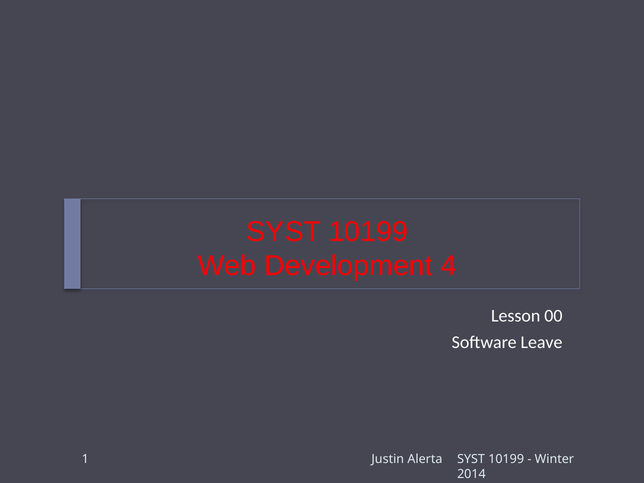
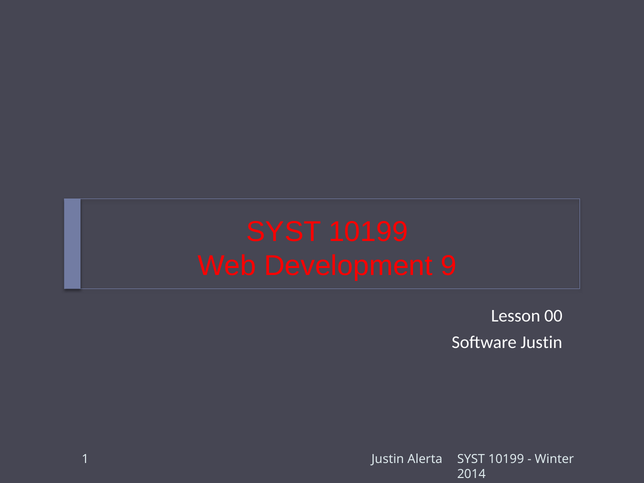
4: 4 -> 9
Software Leave: Leave -> Justin
